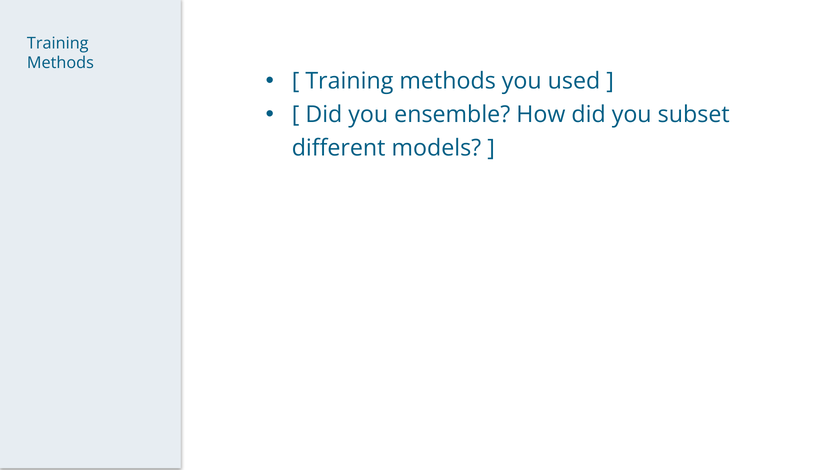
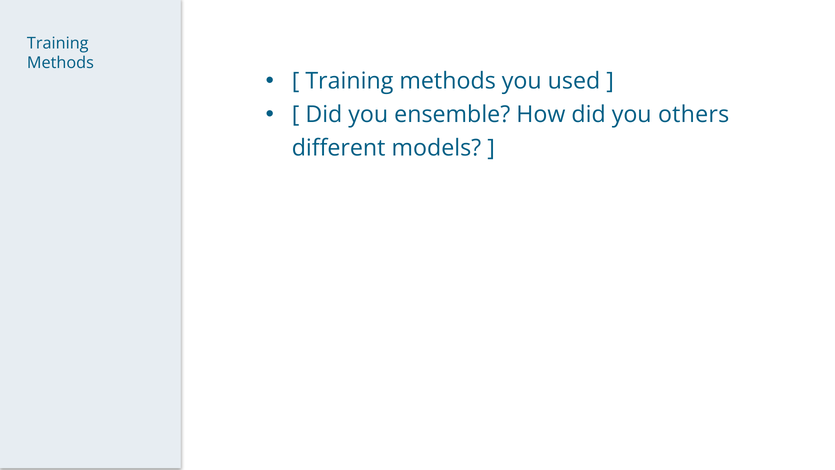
subset: subset -> others
